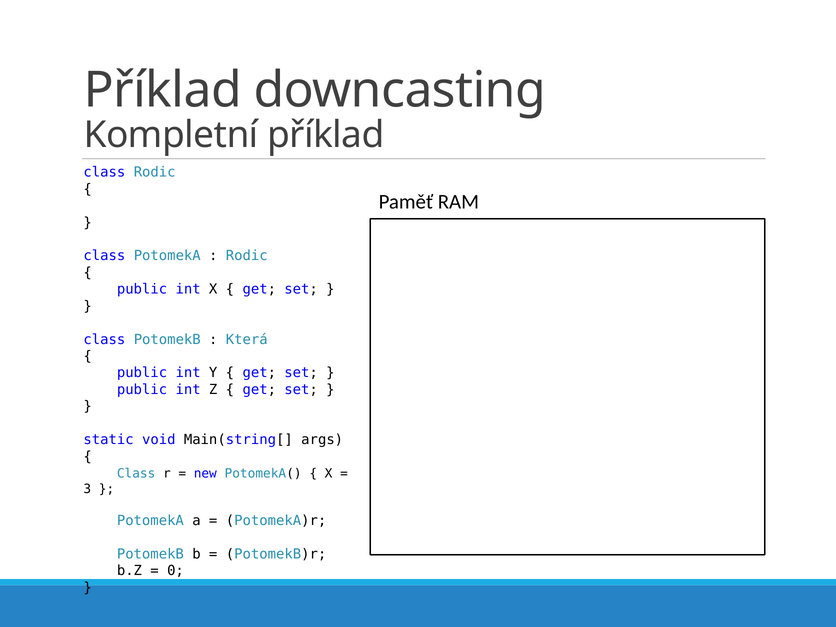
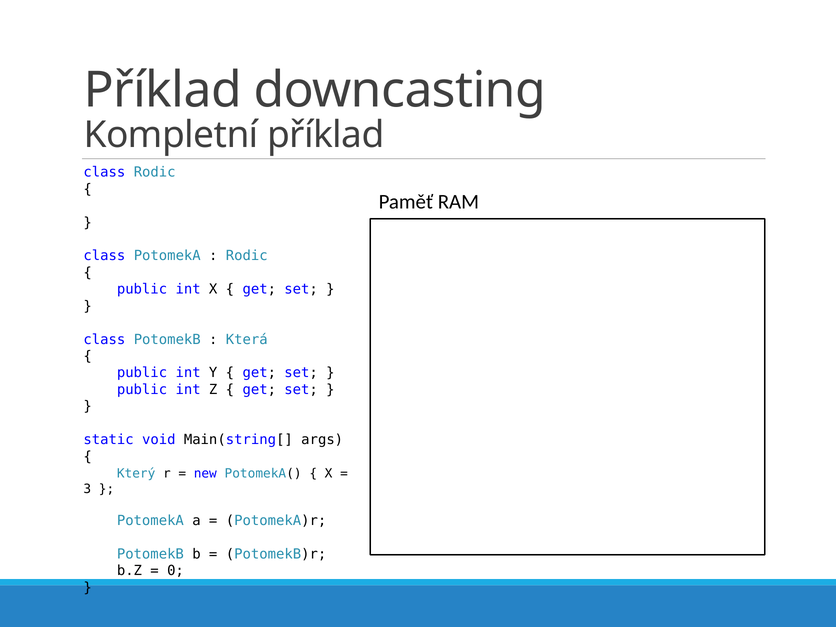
Class at (136, 474): Class -> Který
